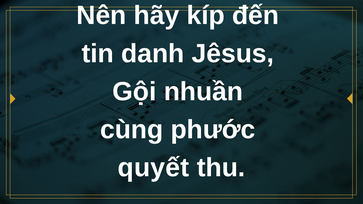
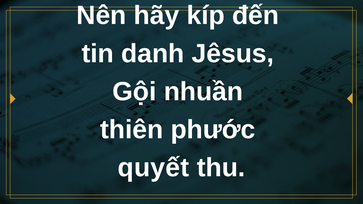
cùng: cùng -> thiên
